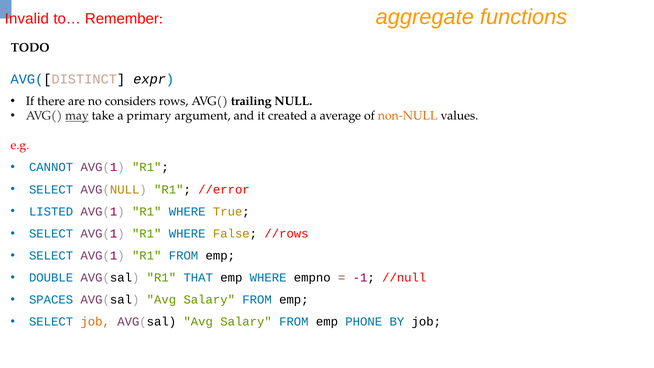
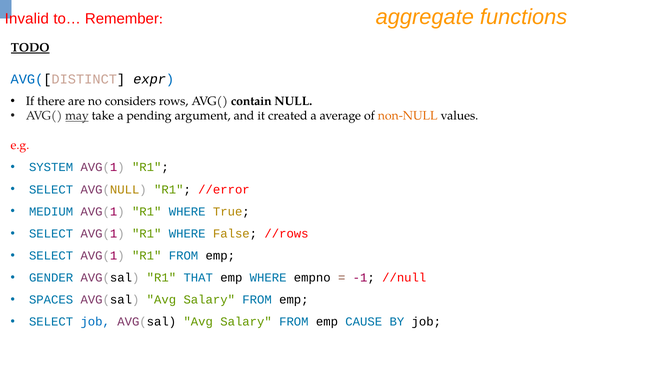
TODO underline: none -> present
trailing: trailing -> contain
primary: primary -> pending
CANNOT: CANNOT -> SYSTEM
LISTED: LISTED -> MEDIUM
DOUBLE: DOUBLE -> GENDER
job at (95, 322) colour: orange -> blue
PHONE: PHONE -> CAUSE
